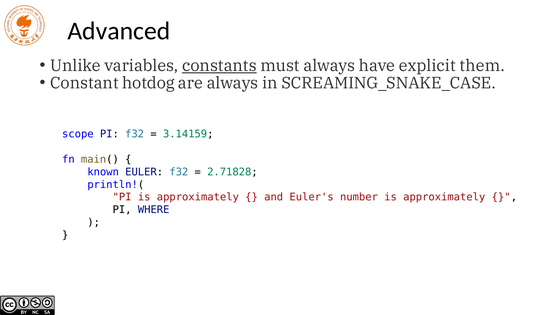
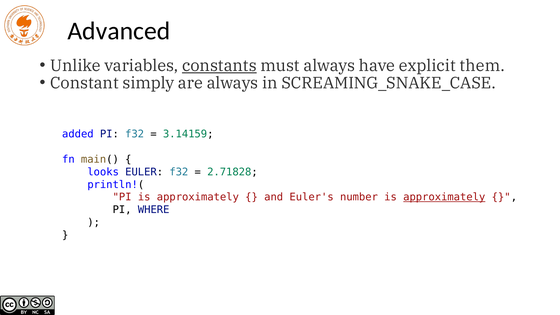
hotdog: hotdog -> simply
scope: scope -> added
known: known -> looks
approximately at (444, 197) underline: none -> present
